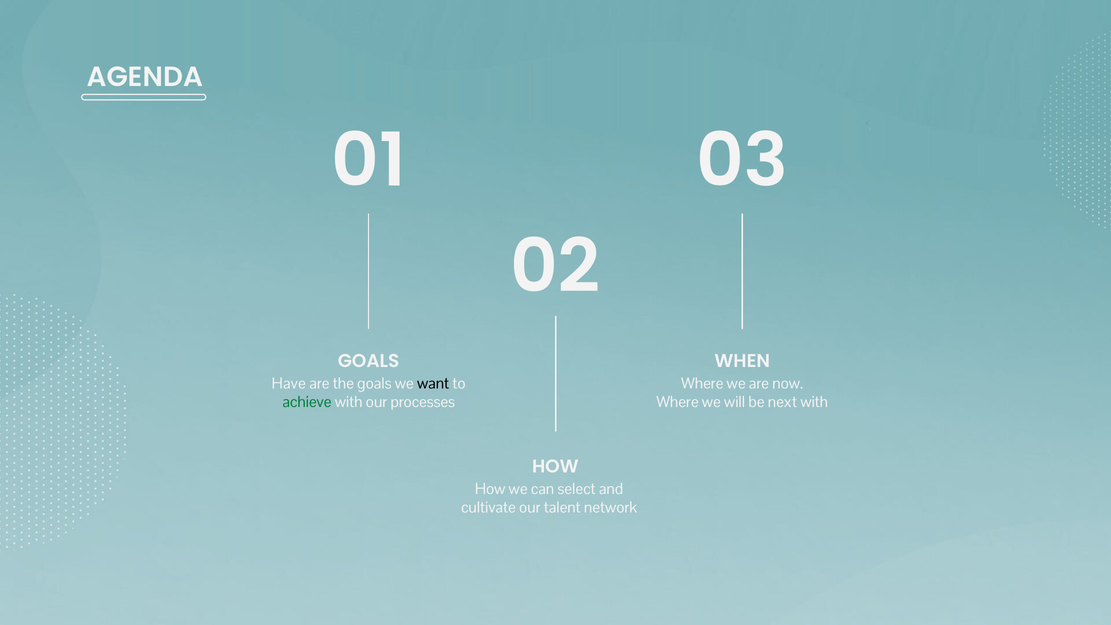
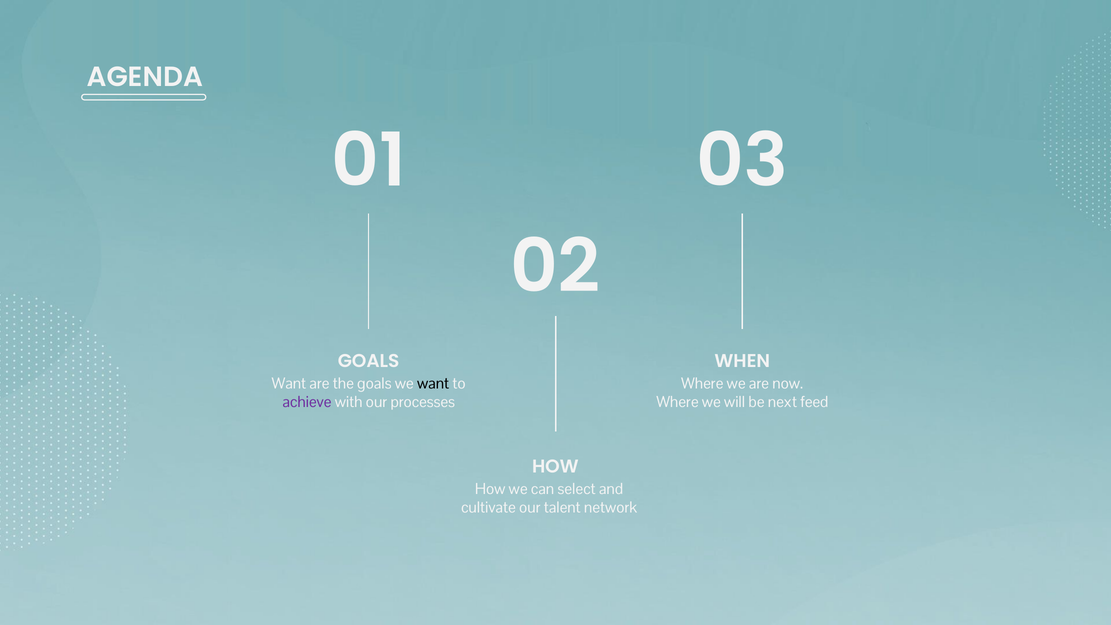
Have at (289, 384): Have -> Want
next with: with -> feed
achieve colour: green -> purple
